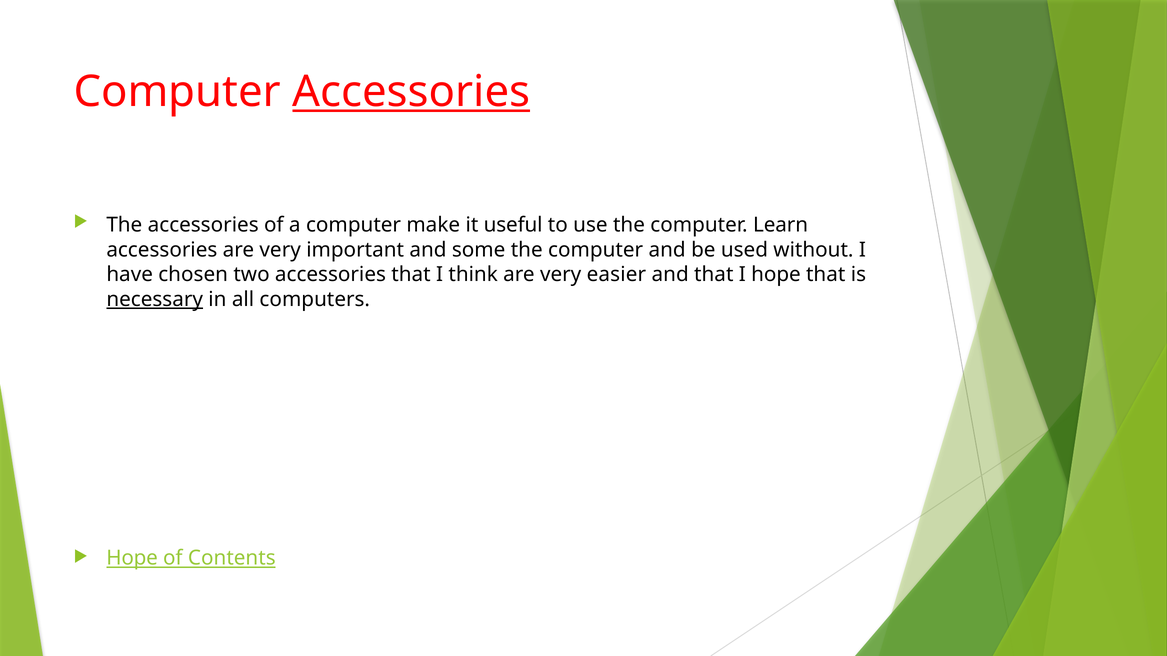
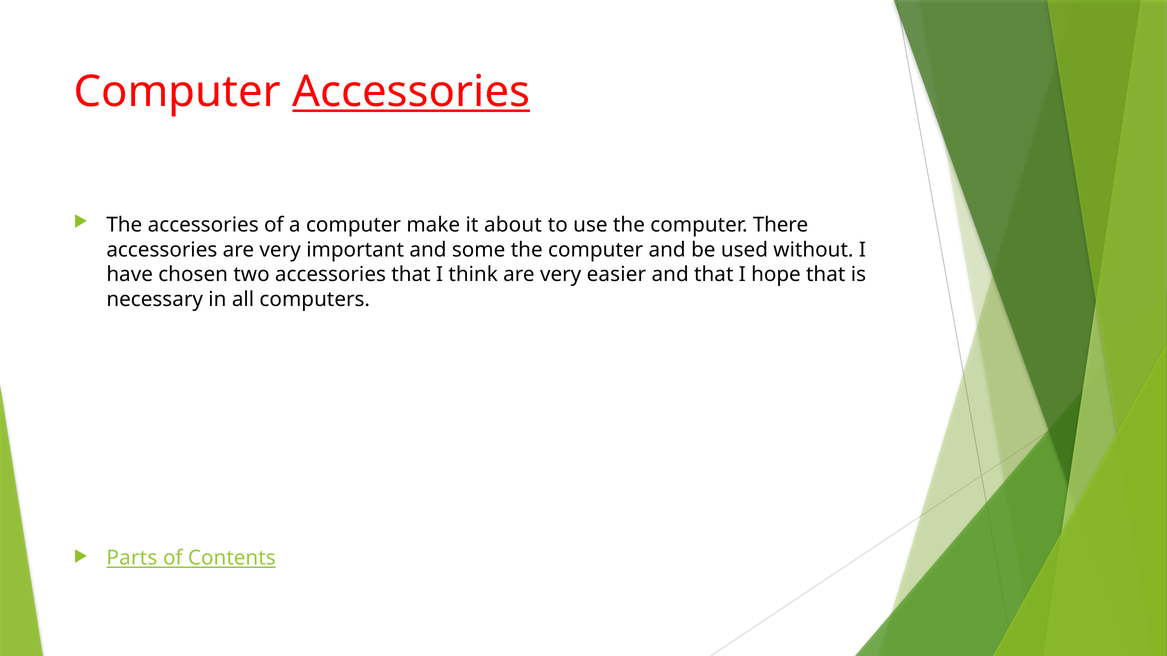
useful: useful -> about
Learn: Learn -> There
necessary underline: present -> none
Hope at (132, 558): Hope -> Parts
